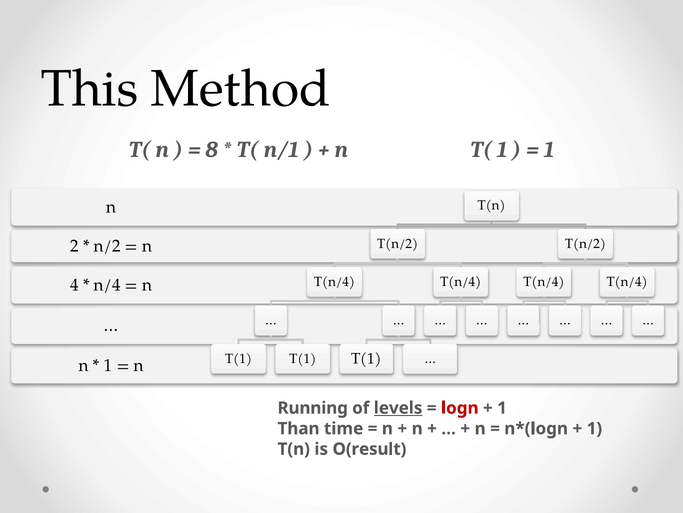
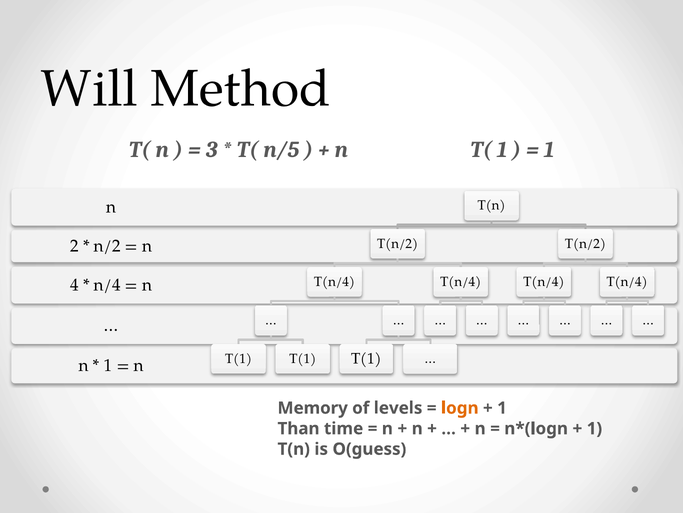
This: This -> Will
8: 8 -> 3
n/1: n/1 -> n/5
Running: Running -> Memory
levels underline: present -> none
logn colour: red -> orange
O(result: O(result -> O(guess
